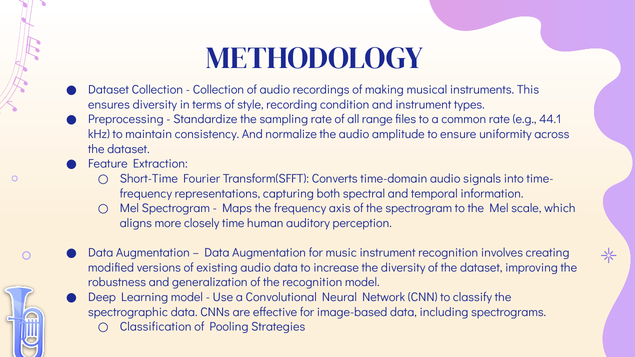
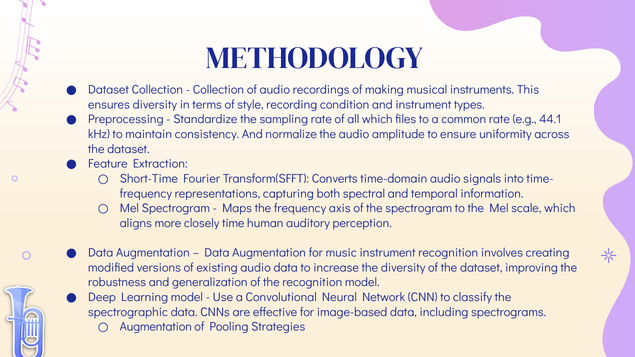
all range: range -> which
Classification at (156, 327): Classification -> Augmentation
